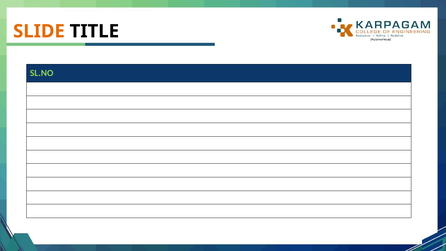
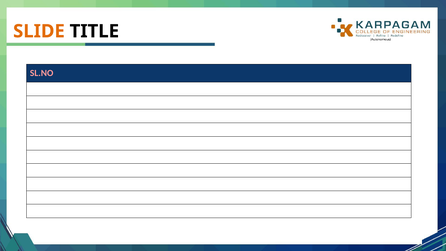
SL.NO colour: light green -> pink
